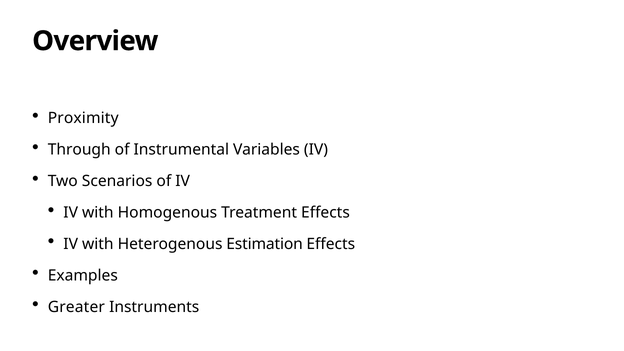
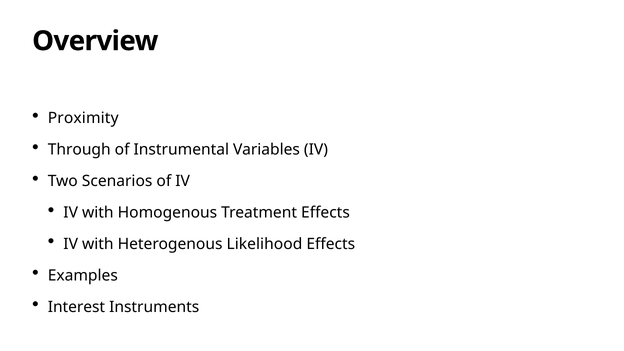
Estimation: Estimation -> Likelihood
Greater: Greater -> Interest
